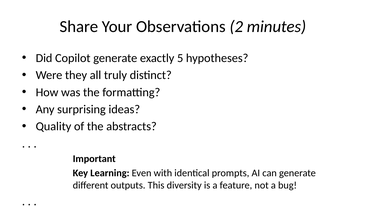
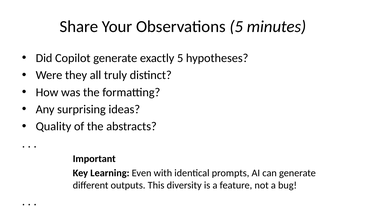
Observations 2: 2 -> 5
